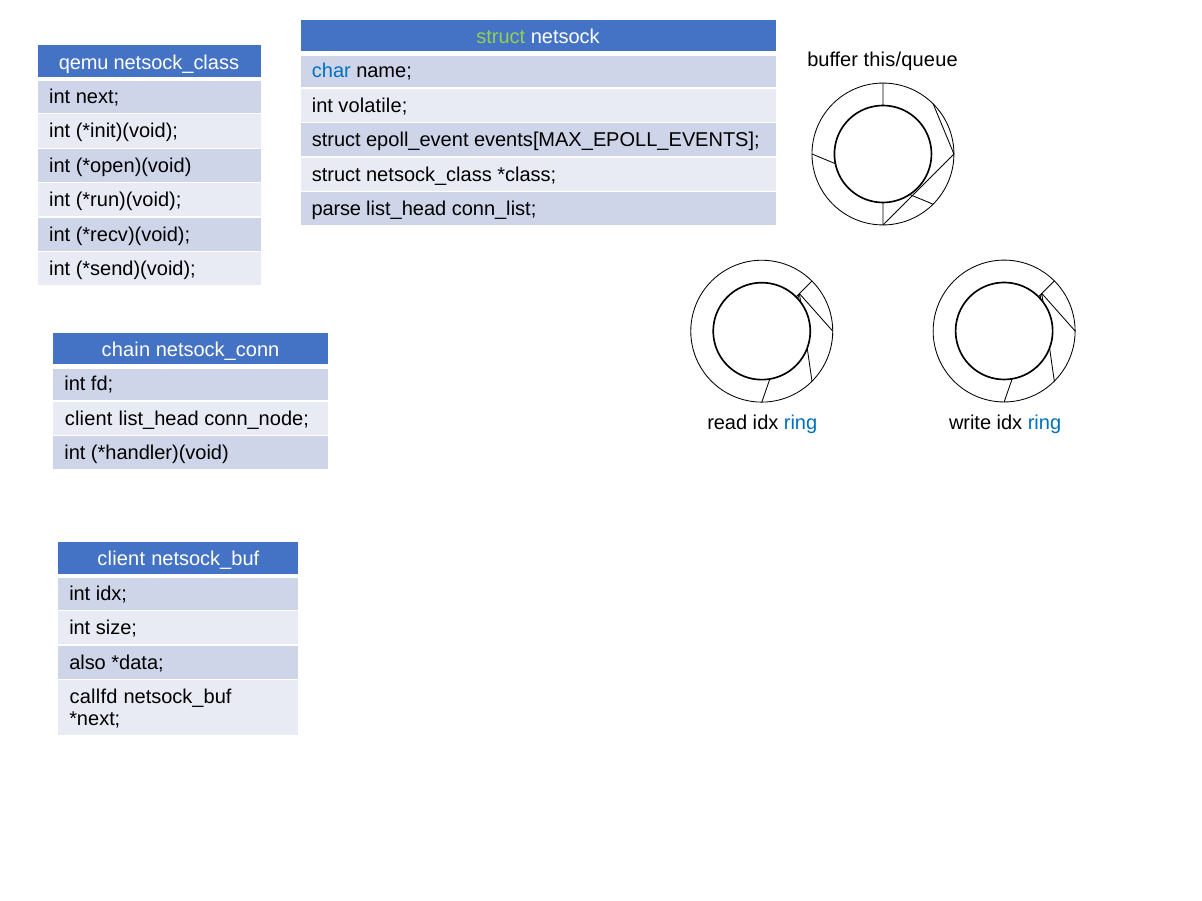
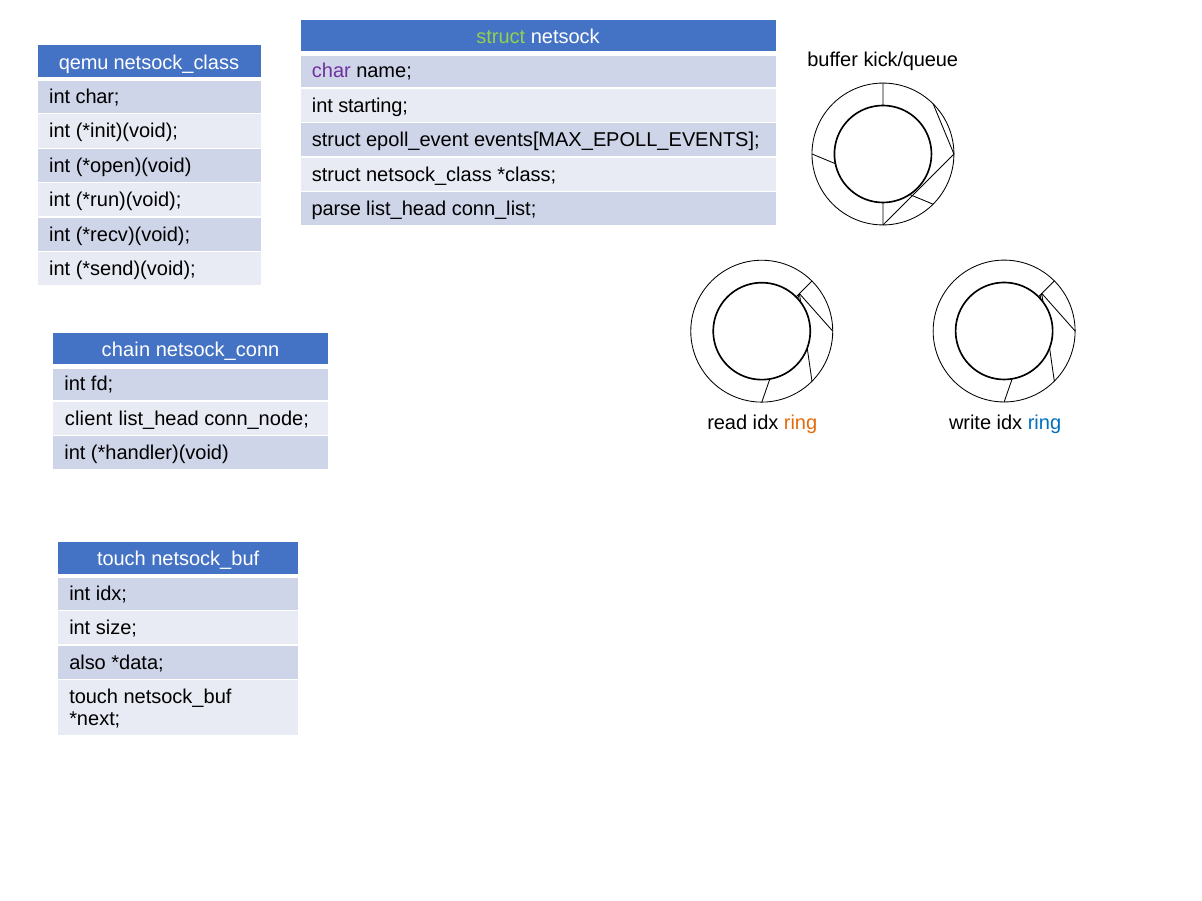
this/queue: this/queue -> kick/queue
char at (331, 71) colour: blue -> purple
int next: next -> char
volatile: volatile -> starting
ring at (801, 423) colour: blue -> orange
client at (121, 559): client -> touch
callfd at (94, 697): callfd -> touch
